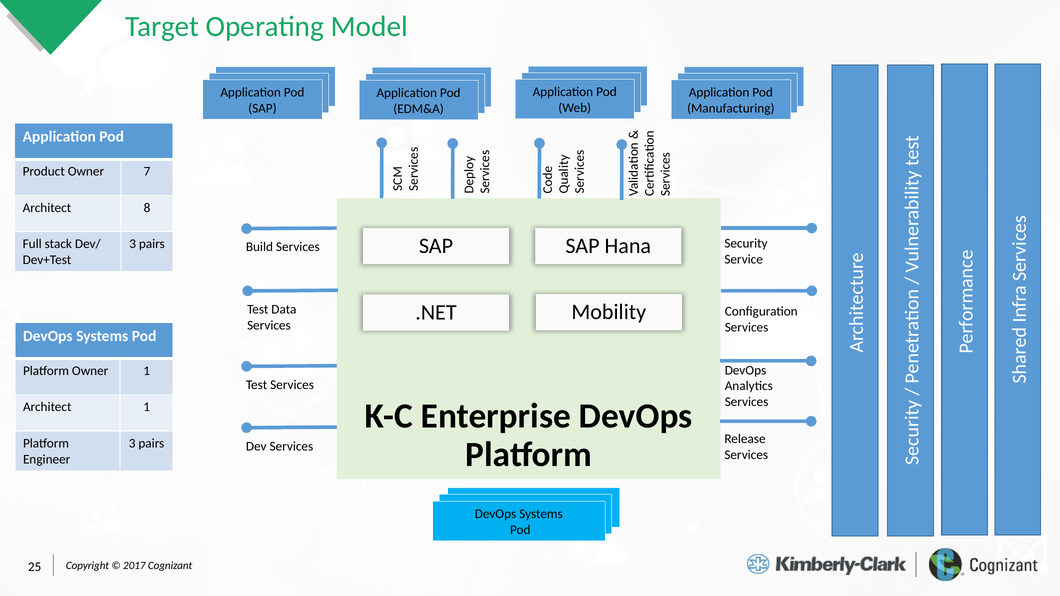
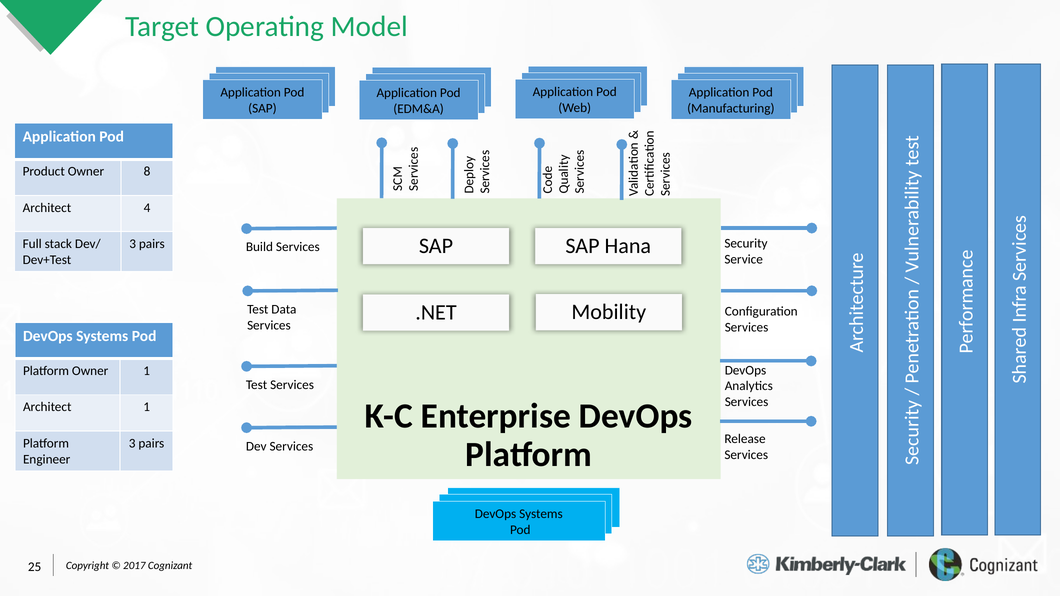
7: 7 -> 8
8: 8 -> 4
